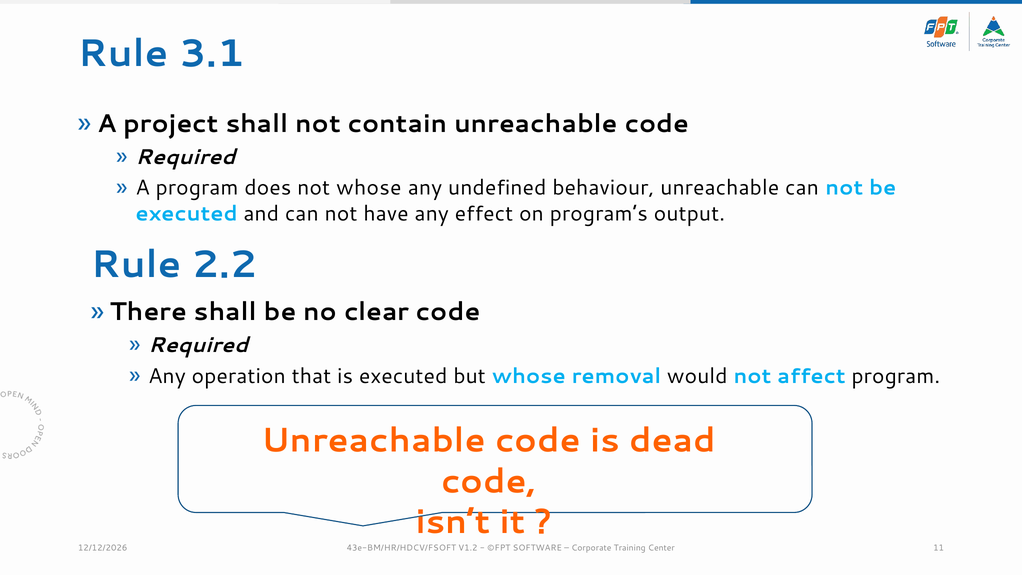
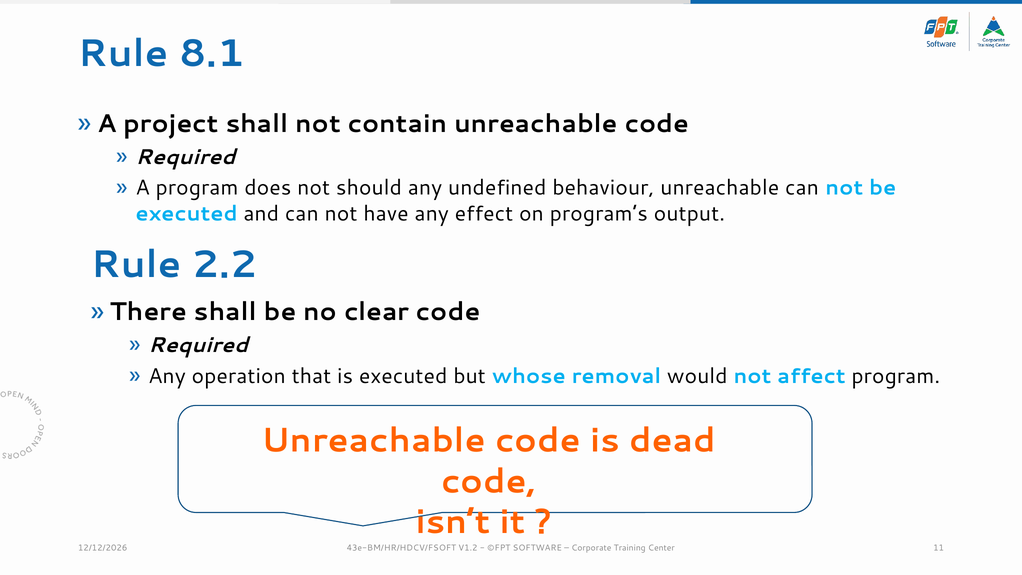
3.1: 3.1 -> 8.1
not whose: whose -> should
